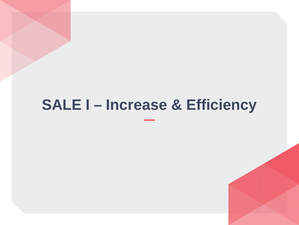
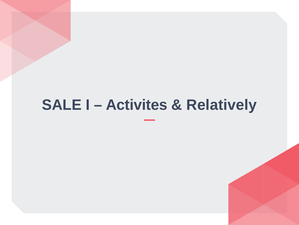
Increase: Increase -> Activites
Efficiency: Efficiency -> Relatively
